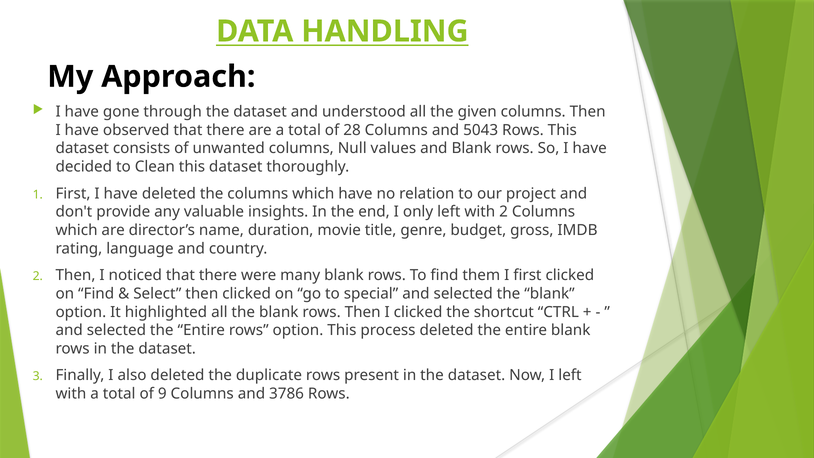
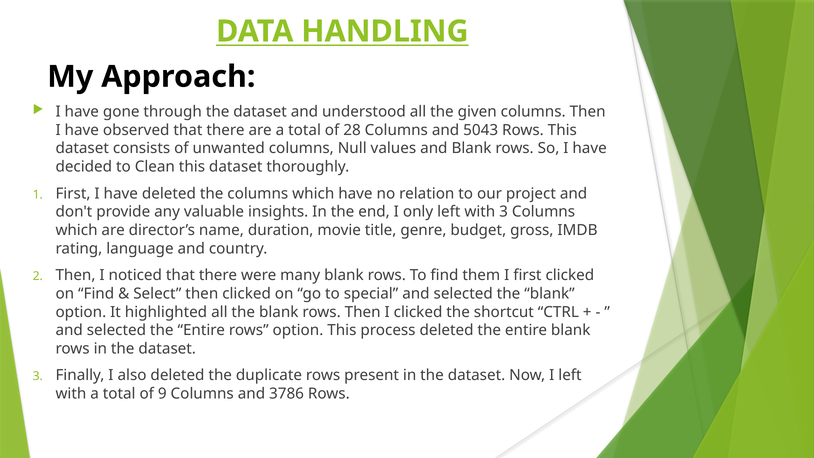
with 2: 2 -> 3
